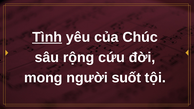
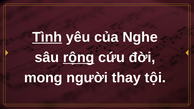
Chúc: Chúc -> Nghe
rộng underline: none -> present
suốt: suốt -> thay
